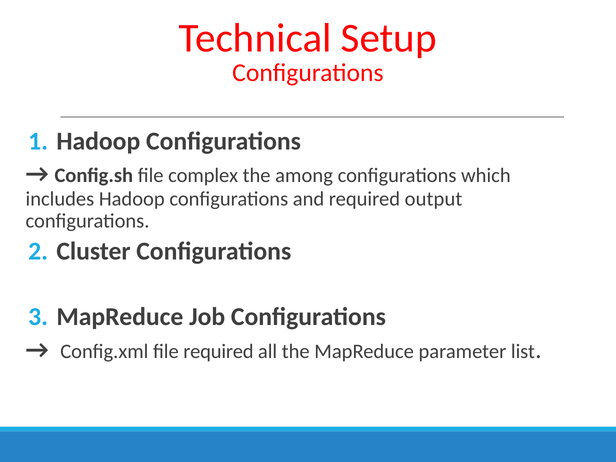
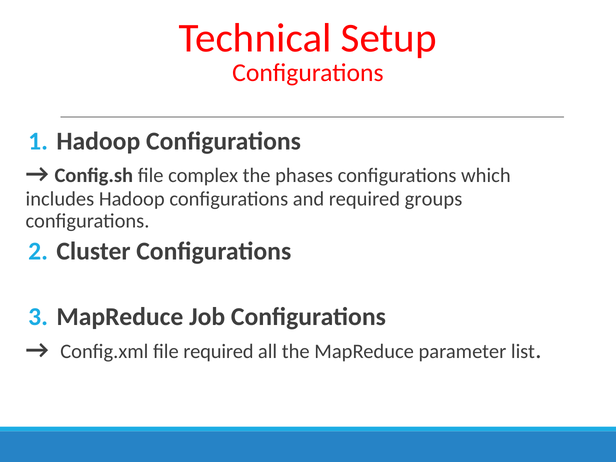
among: among -> phases
output: output -> groups
